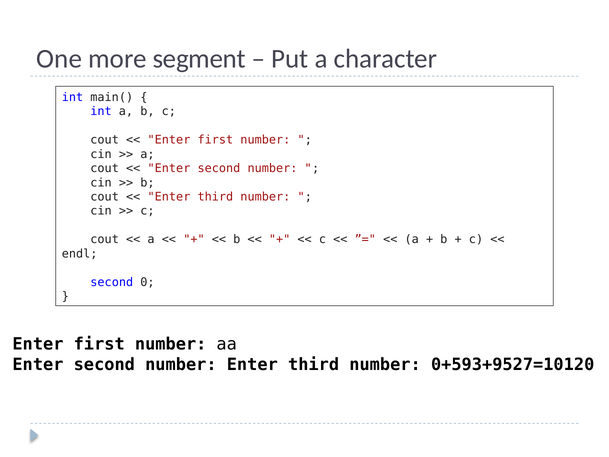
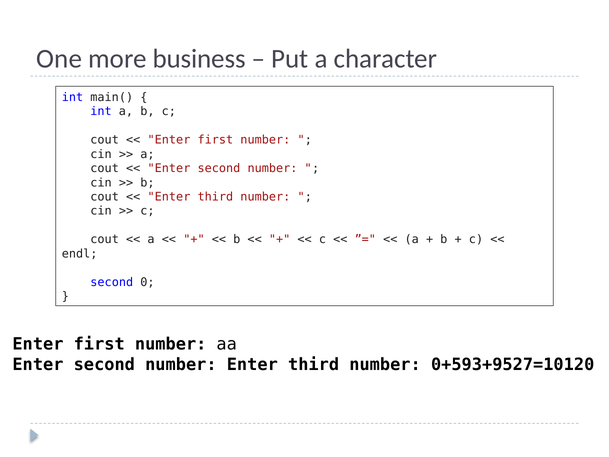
segment: segment -> business
